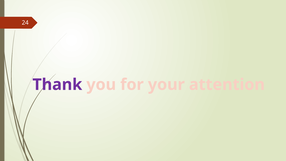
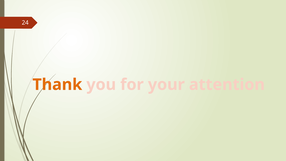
Thank colour: purple -> orange
